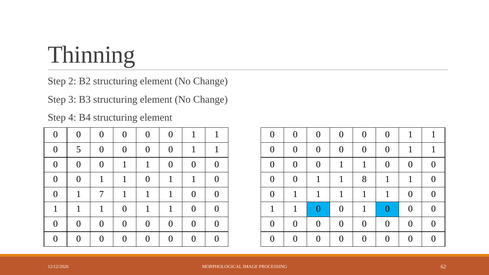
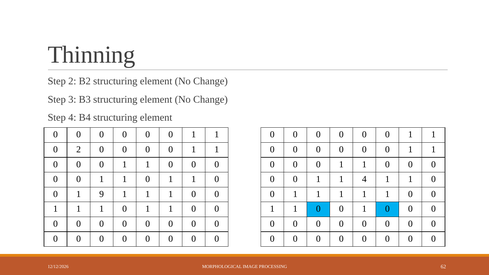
0 5: 5 -> 2
1 8: 8 -> 4
7: 7 -> 9
